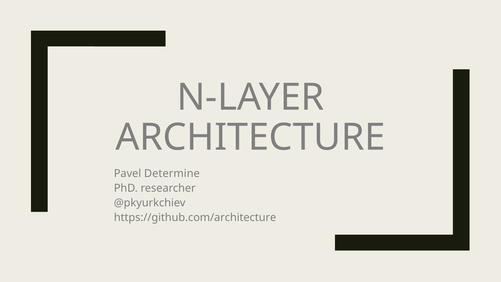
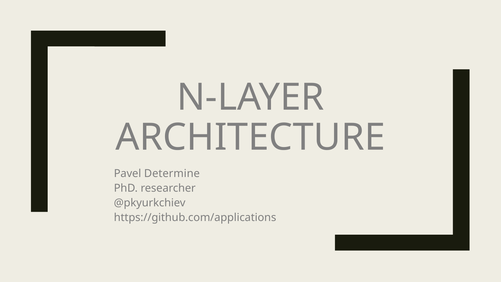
https://github.com/architecture: https://github.com/architecture -> https://github.com/applications
